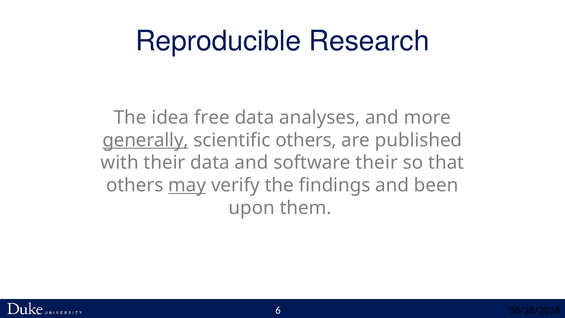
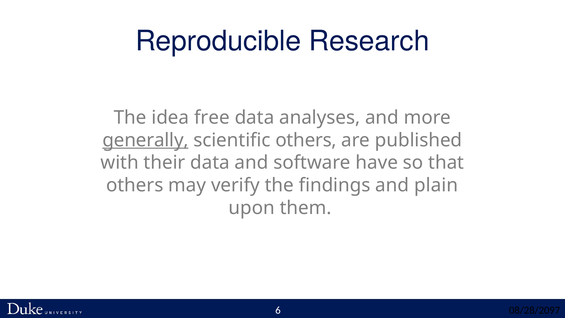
software their: their -> have
may underline: present -> none
been: been -> plain
08/28/2018: 08/28/2018 -> 08/28/2097
